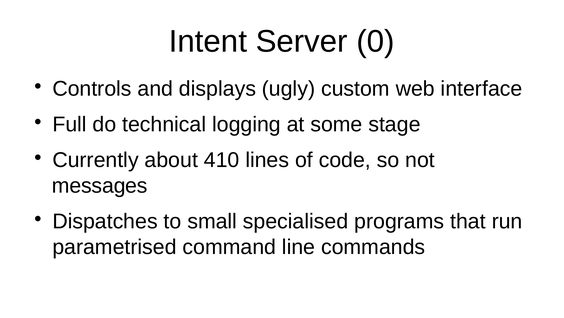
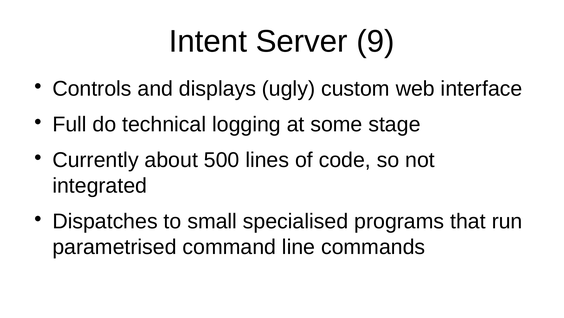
0: 0 -> 9
410: 410 -> 500
messages: messages -> integrated
